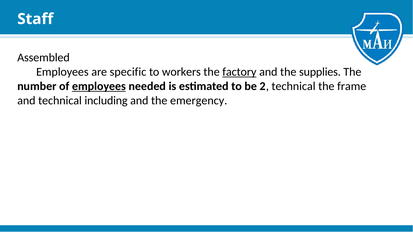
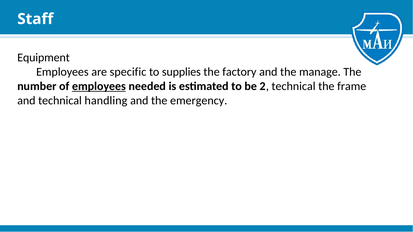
Assembled: Assembled -> Equipment
workers: workers -> supplies
factory underline: present -> none
supplies: supplies -> manage
including: including -> handling
